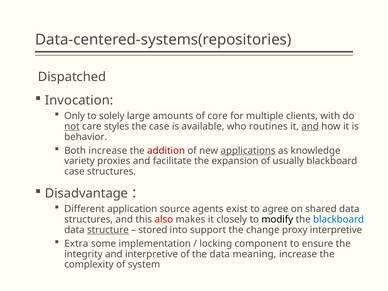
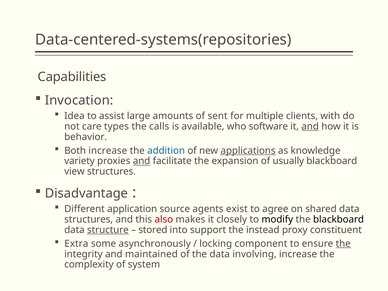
Dispatched: Dispatched -> Capabilities
Only: Only -> Idea
solely: solely -> assist
core: core -> sent
not underline: present -> none
styles: styles -> types
the case: case -> calls
routines: routines -> software
addition colour: red -> blue
and at (142, 161) underline: none -> present
case at (74, 172): case -> view
blackboard at (339, 219) colour: blue -> black
change: change -> instead
proxy interpretive: interpretive -> constituent
implementation: implementation -> asynchronously
the at (343, 244) underline: none -> present
and interpretive: interpretive -> maintained
meaning: meaning -> involving
